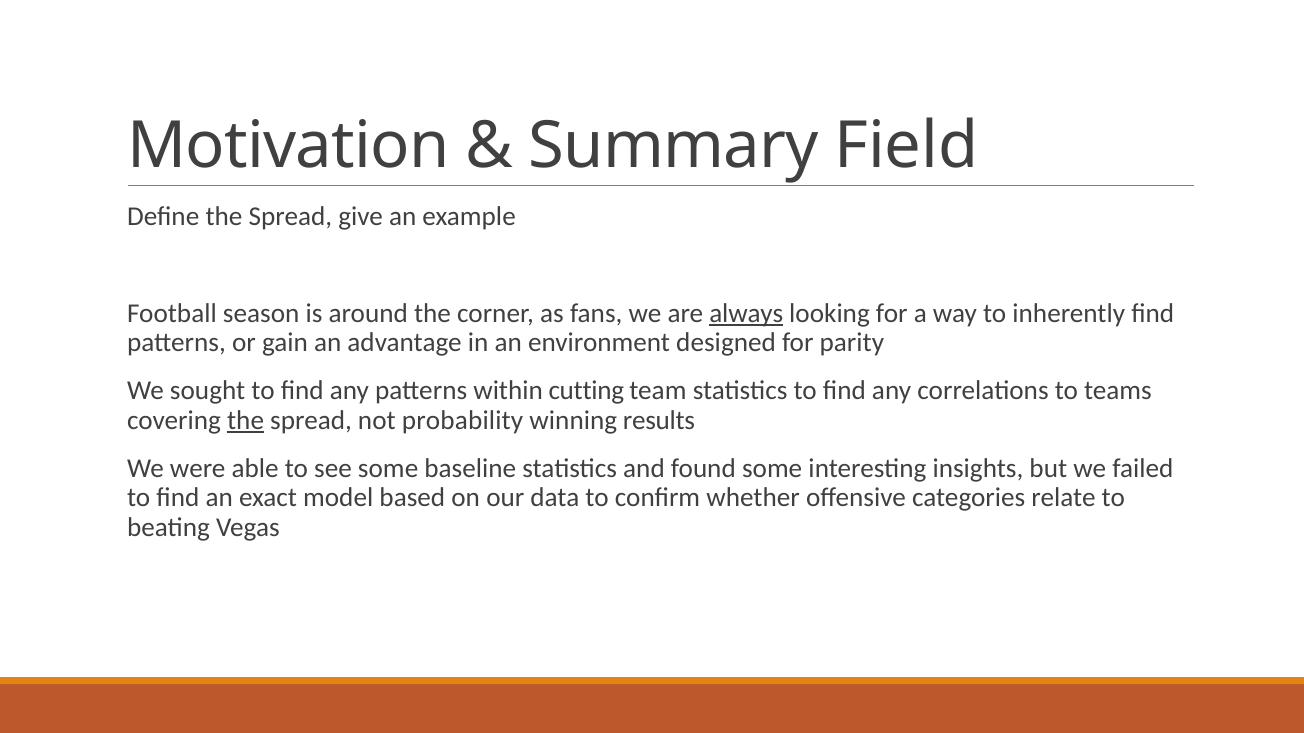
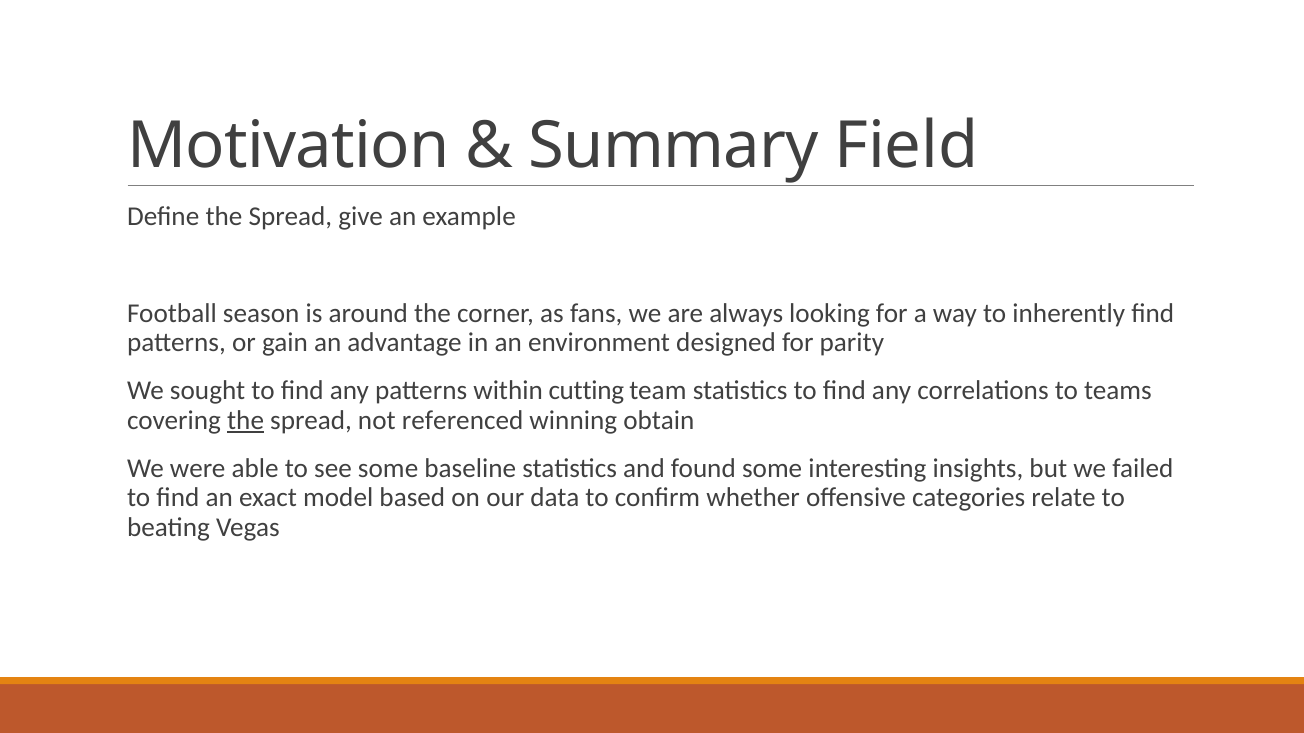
always underline: present -> none
probability: probability -> referenced
results: results -> obtain
